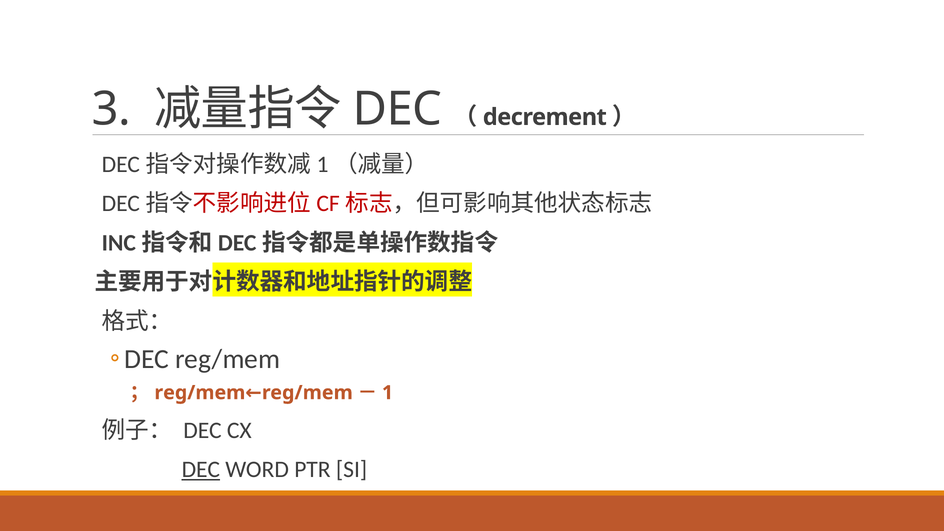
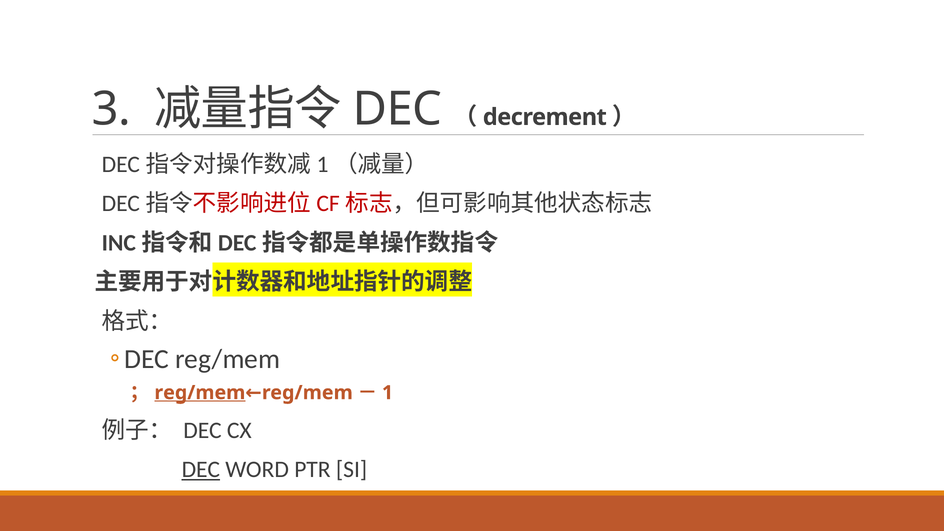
reg/mem at (200, 393) underline: none -> present
